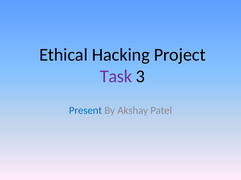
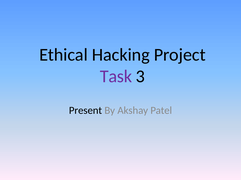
Present colour: blue -> black
